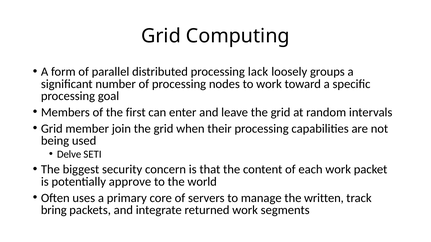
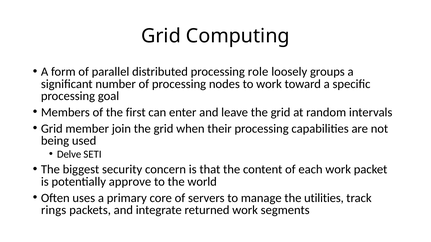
lack: lack -> role
written: written -> utilities
bring: bring -> rings
